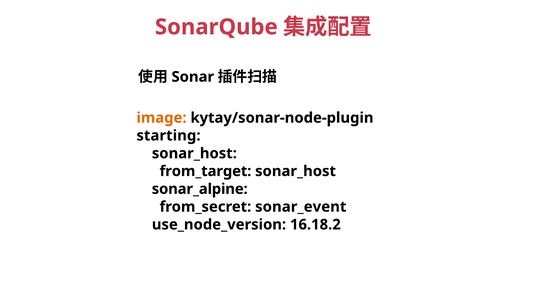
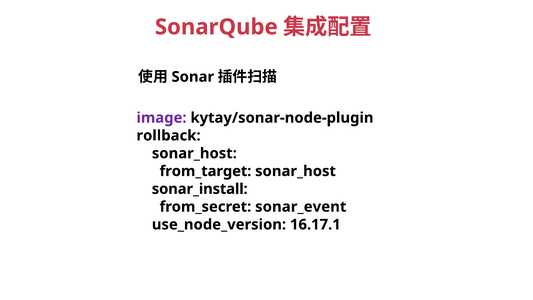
image colour: orange -> purple
starting: starting -> rollback
sonar_alpine: sonar_alpine -> sonar_install
16.18.2: 16.18.2 -> 16.17.1
